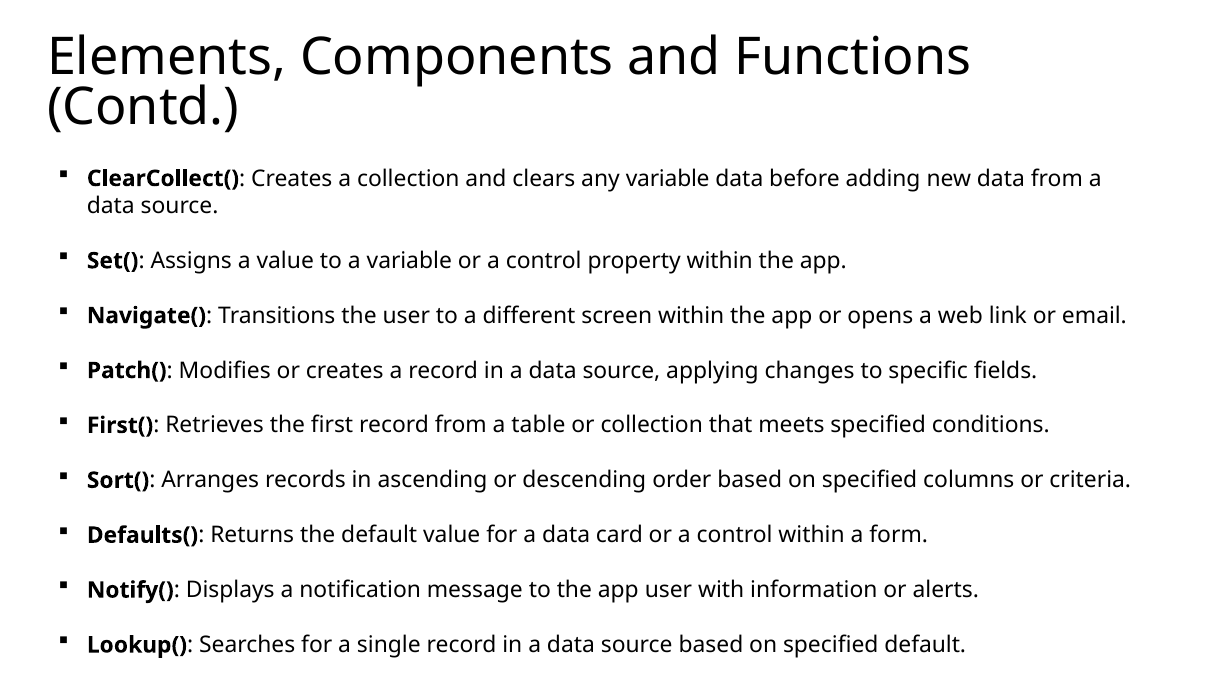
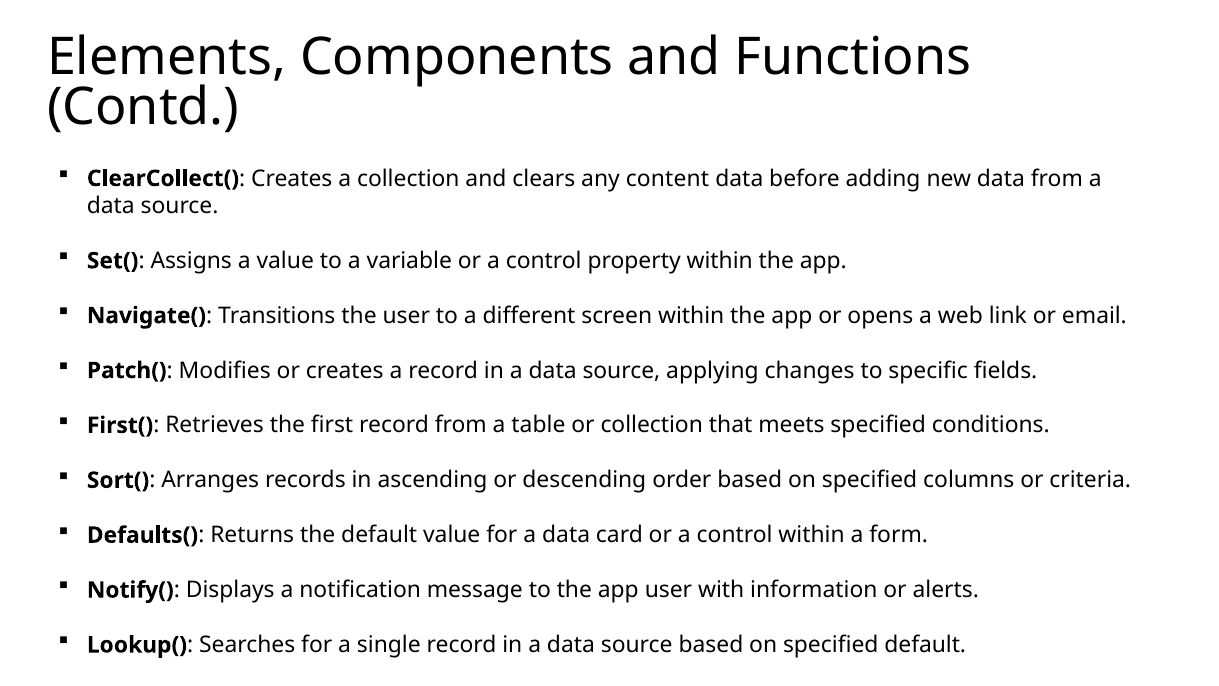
any variable: variable -> content
